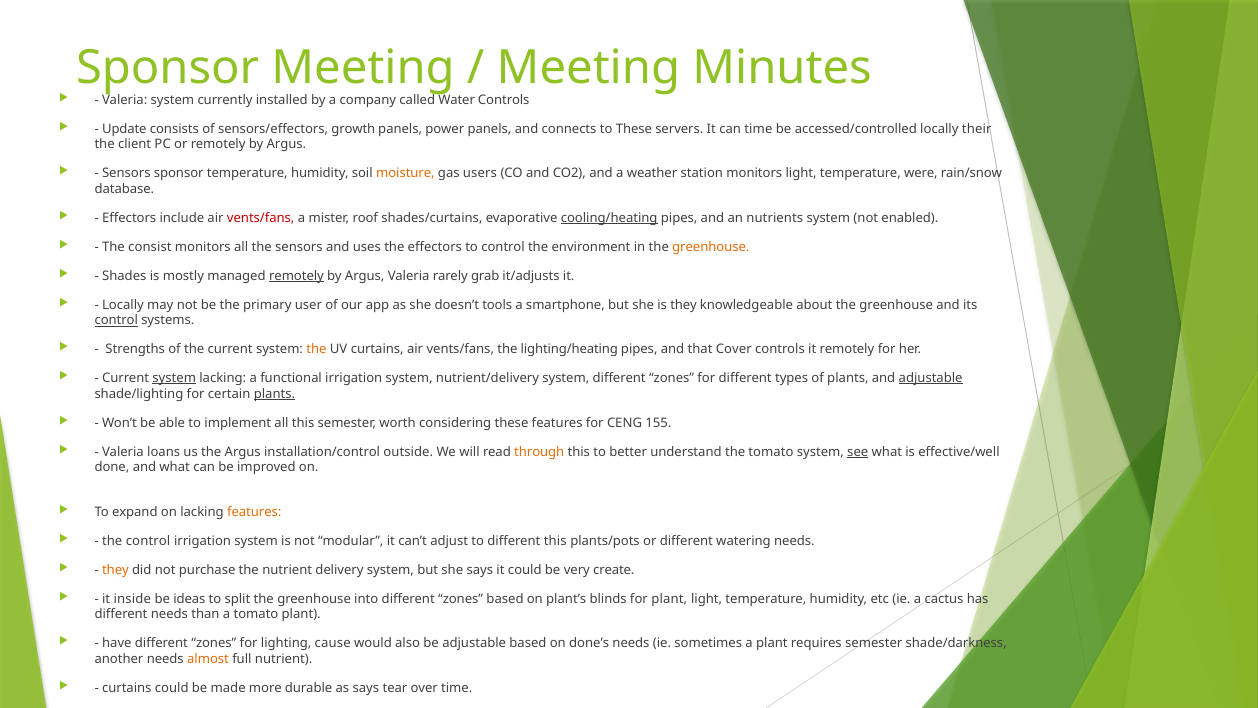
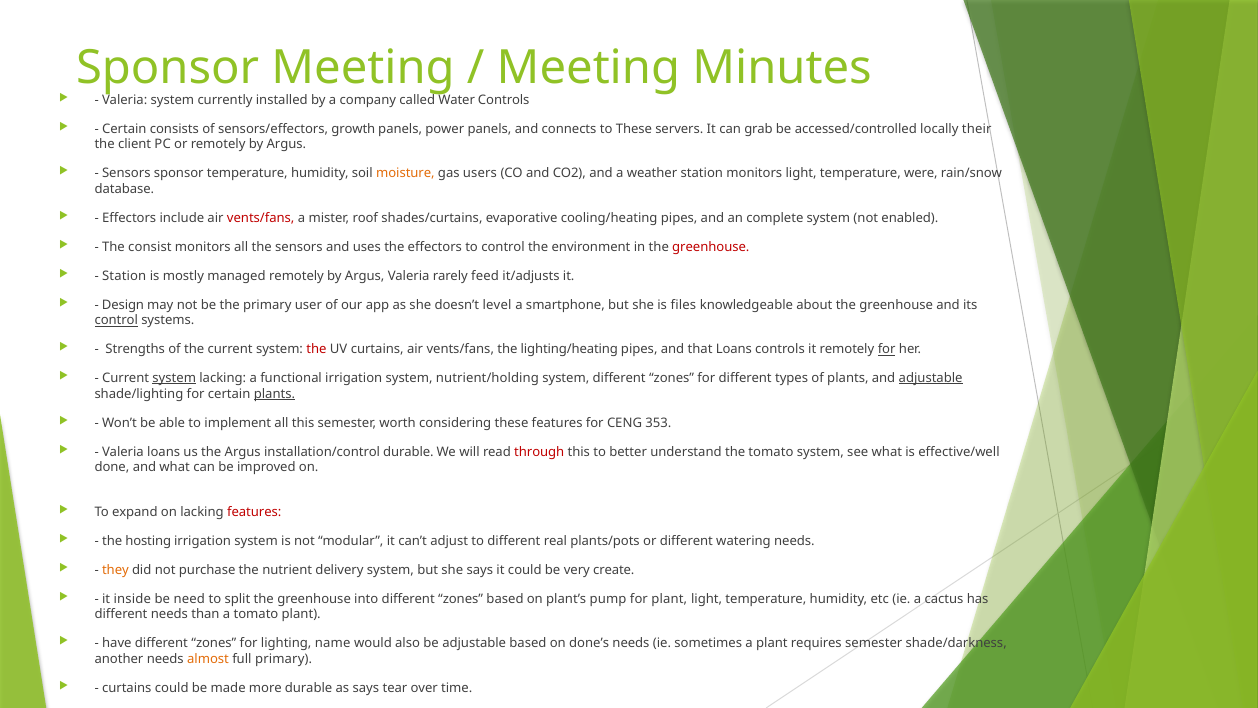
Update at (124, 129): Update -> Certain
can time: time -> grab
cooling/heating underline: present -> none
nutrients: nutrients -> complete
greenhouse at (711, 247) colour: orange -> red
Shades at (124, 276): Shades -> Station
remotely at (296, 276) underline: present -> none
grab: grab -> feed
Locally at (123, 305): Locally -> Design
tools: tools -> level
is they: they -> files
the at (316, 349) colour: orange -> red
that Cover: Cover -> Loans
for at (887, 349) underline: none -> present
nutrient/delivery: nutrient/delivery -> nutrient/holding
155: 155 -> 353
installation/control outside: outside -> durable
through colour: orange -> red
see underline: present -> none
features at (254, 512) colour: orange -> red
the control: control -> hosting
different this: this -> real
ideas: ideas -> need
blinds: blinds -> pump
cause: cause -> name
full nutrient: nutrient -> primary
